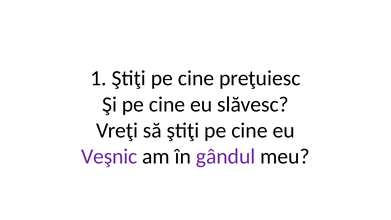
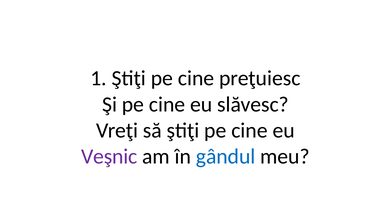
gândul colour: purple -> blue
